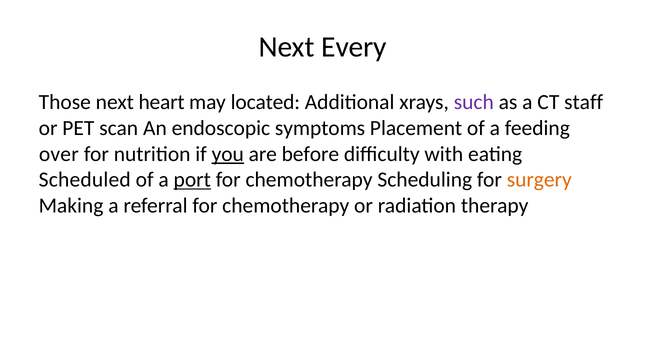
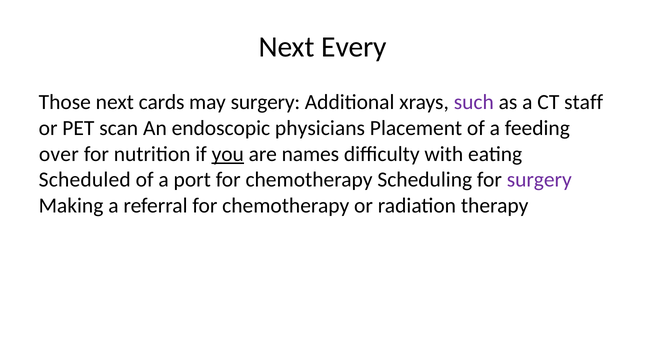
heart: heart -> cards
may located: located -> surgery
symptoms: symptoms -> physicians
before: before -> names
port underline: present -> none
surgery at (539, 180) colour: orange -> purple
